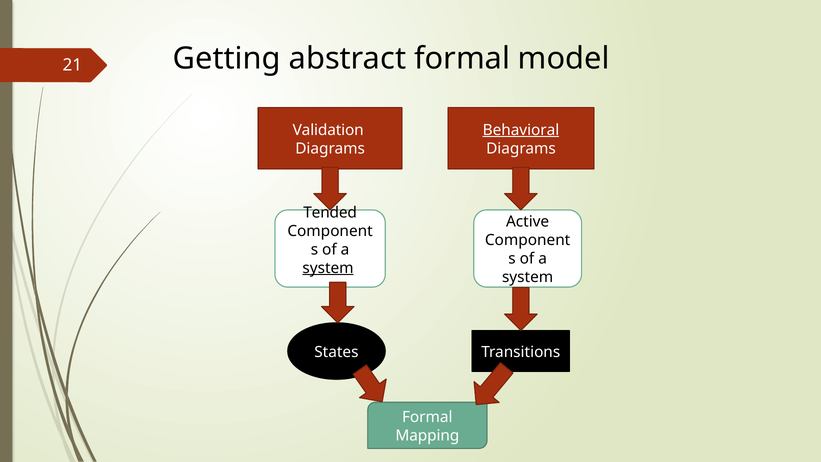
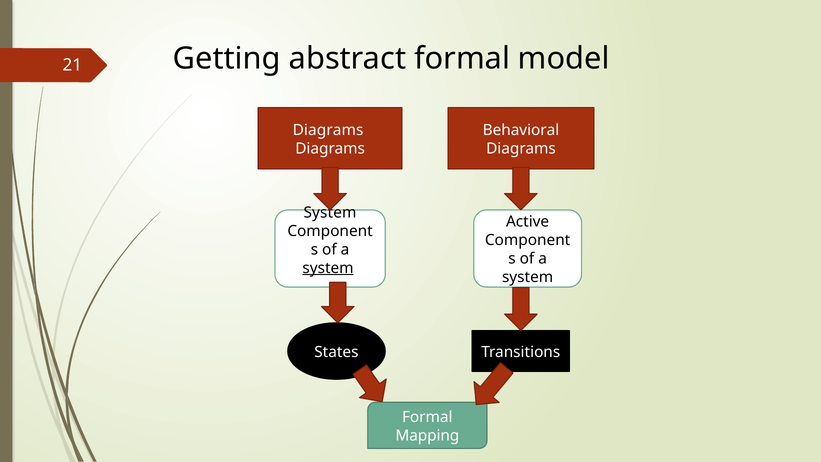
Validation at (328, 130): Validation -> Diagrams
Behavioral underline: present -> none
Tended at (330, 213): Tended -> System
